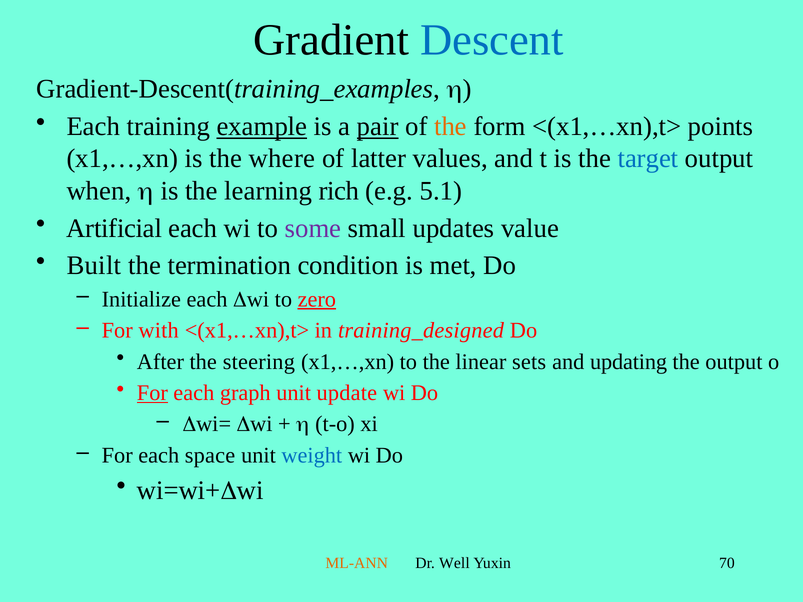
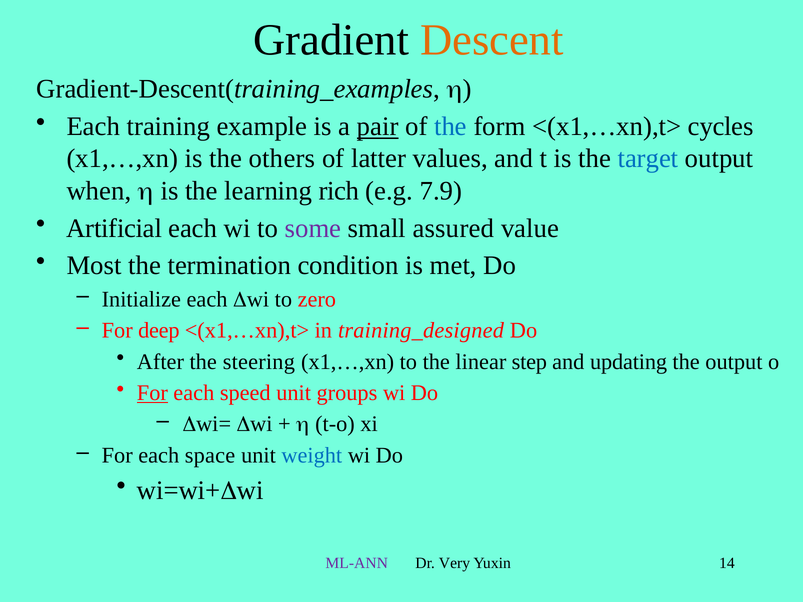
Descent colour: blue -> orange
example underline: present -> none
the at (450, 127) colour: orange -> blue
points: points -> cycles
where: where -> others
5.1: 5.1 -> 7.9
updates: updates -> assured
Built: Built -> Most
zero underline: present -> none
with: with -> deep
sets: sets -> step
graph: graph -> speed
update: update -> groups
ML-ANN colour: orange -> purple
Well: Well -> Very
70: 70 -> 14
